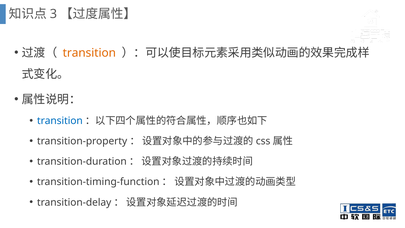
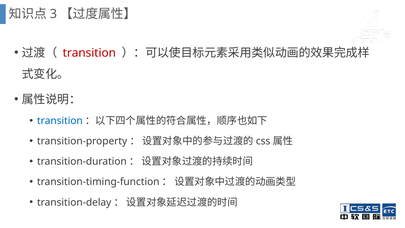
transition at (89, 53) colour: orange -> red
